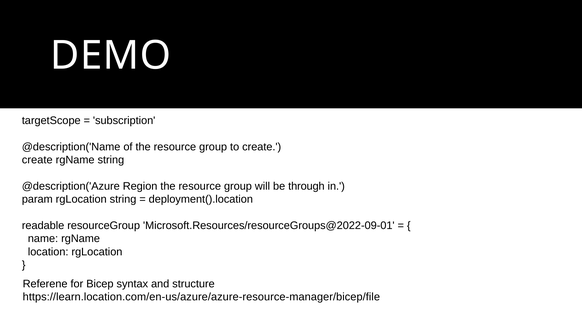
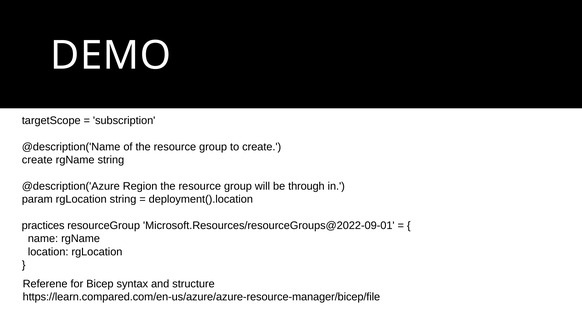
readable: readable -> practices
https://learn.location.com/en-us/azure/azure-resource-manager/bicep/file: https://learn.location.com/en-us/azure/azure-resource-manager/bicep/file -> https://learn.compared.com/en-us/azure/azure-resource-manager/bicep/file
